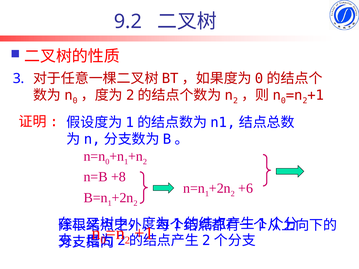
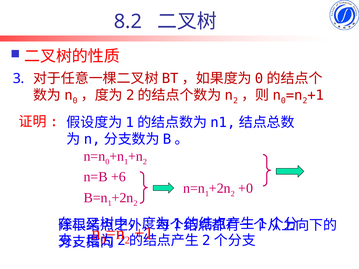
9.2: 9.2 -> 8.2
+8: +8 -> +6
+6: +6 -> +0
